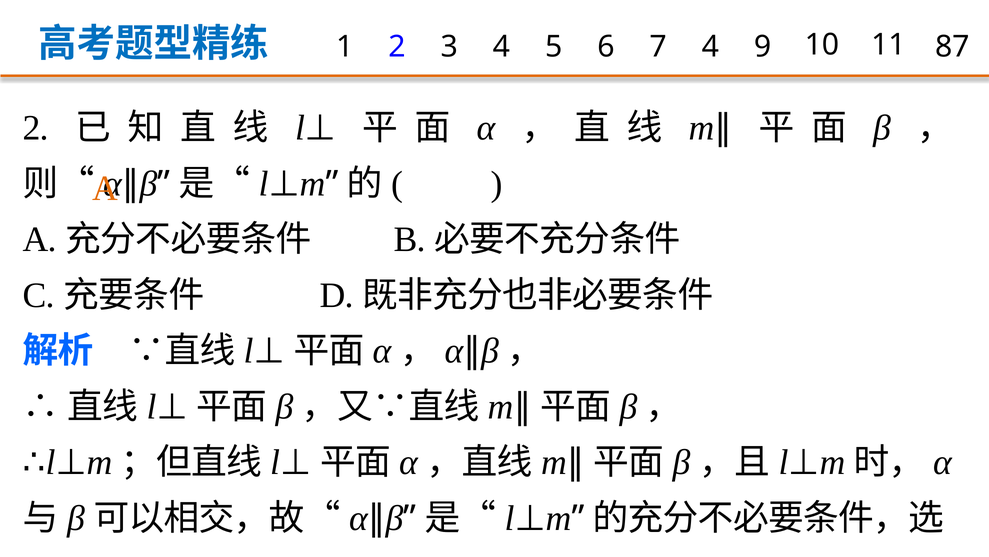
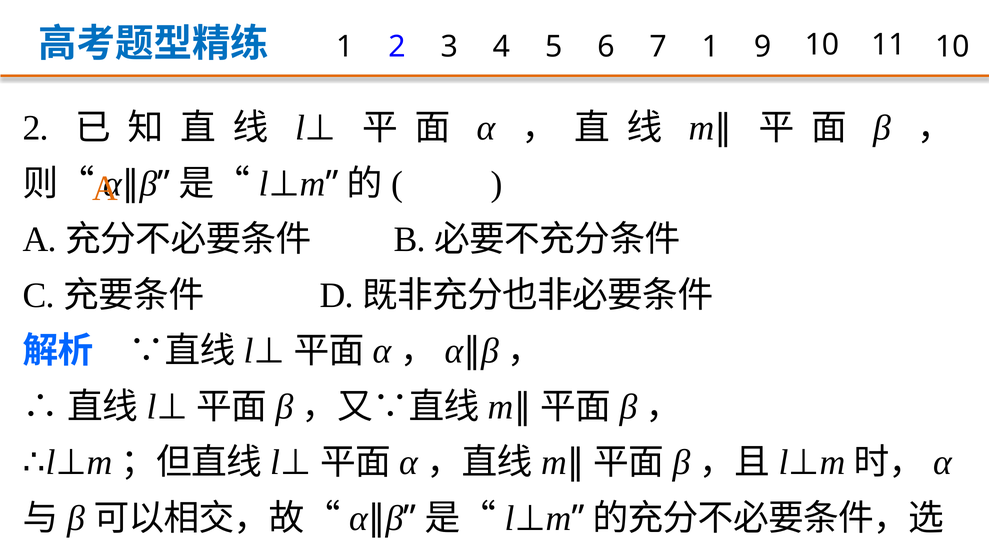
7 4: 4 -> 1
11 87: 87 -> 10
